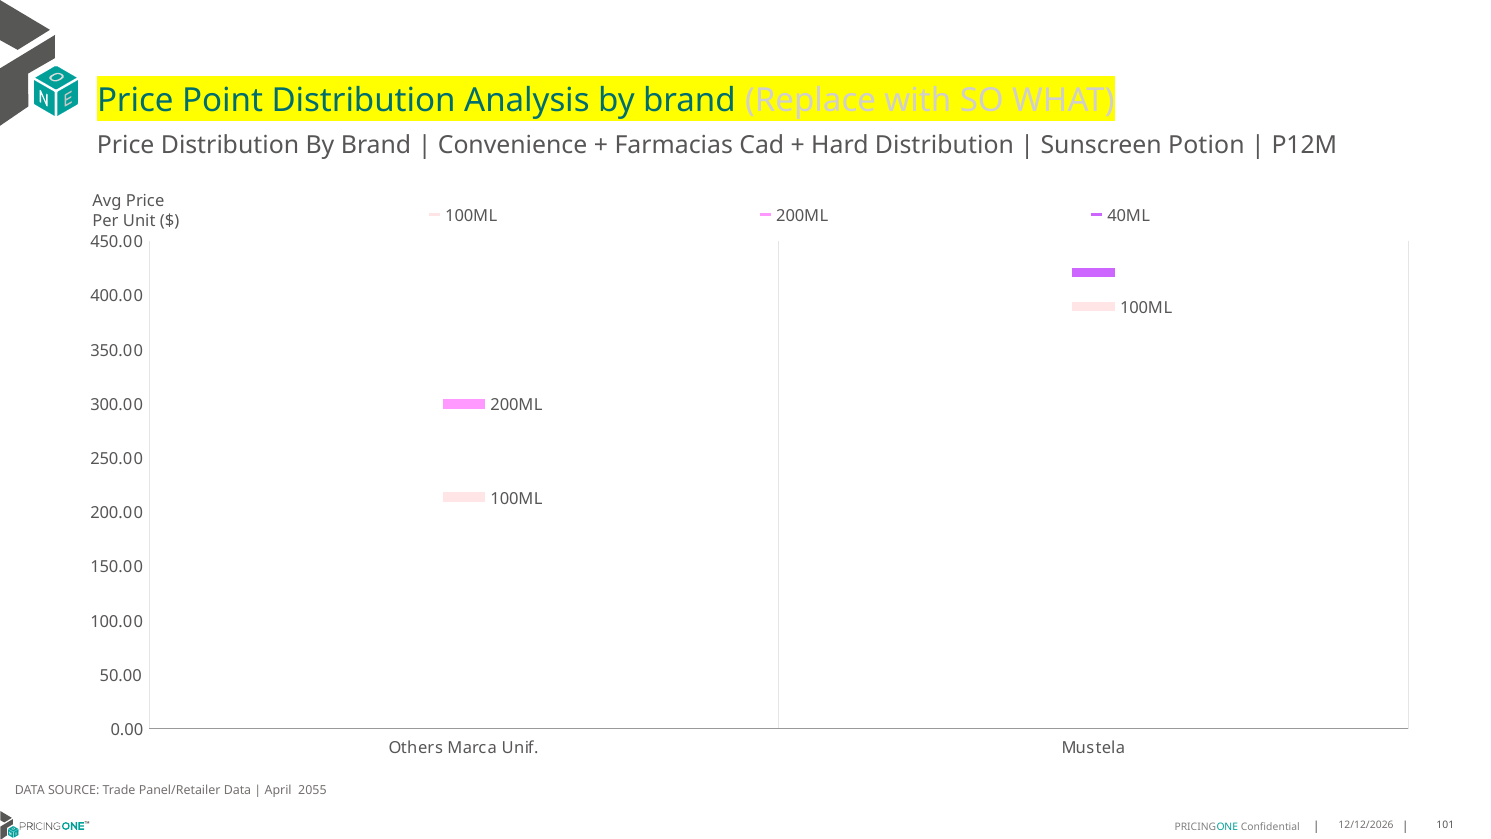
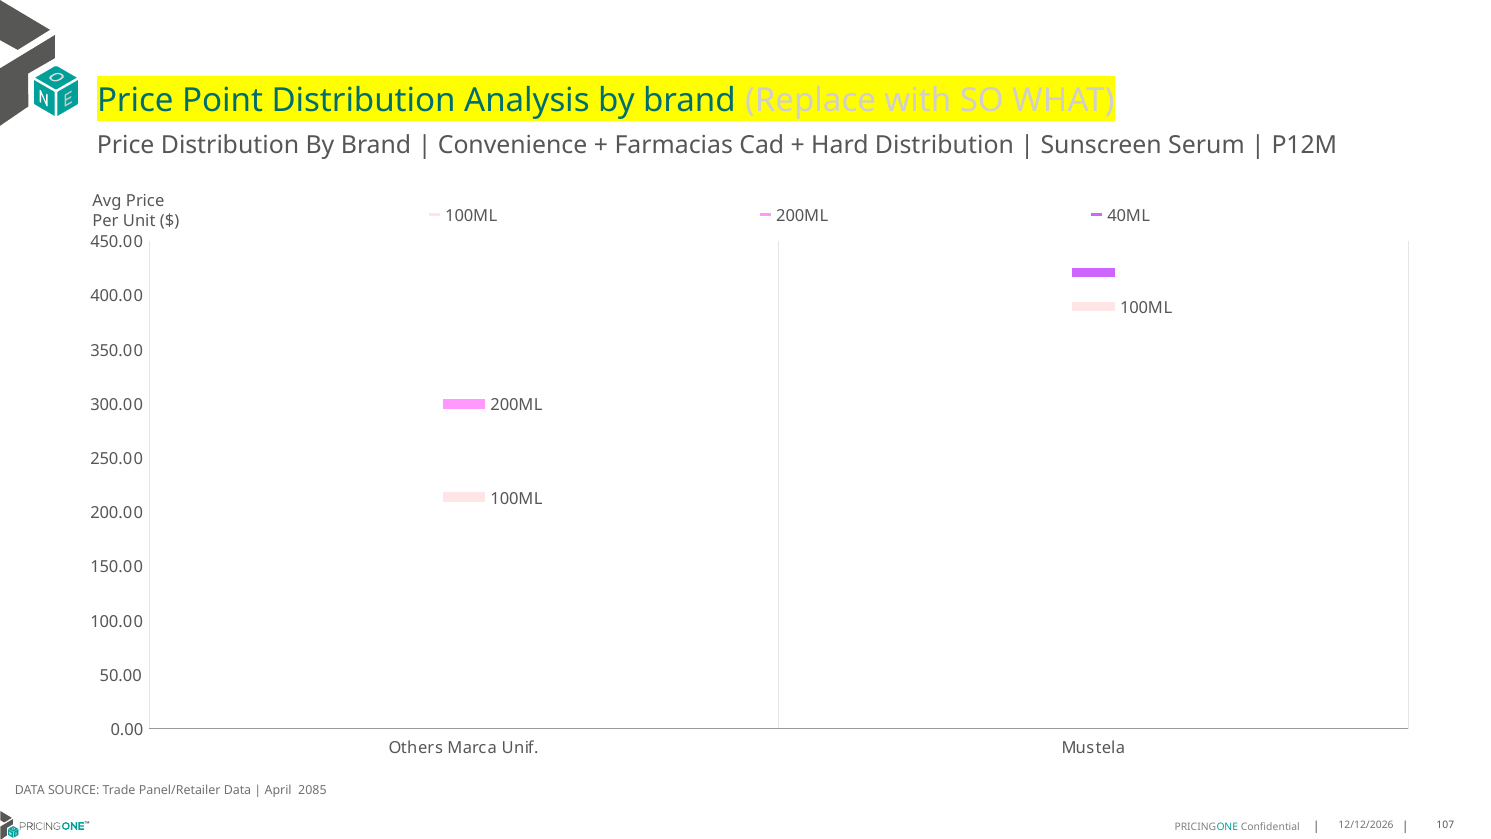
Potion: Potion -> Serum
2055: 2055 -> 2085
101: 101 -> 107
